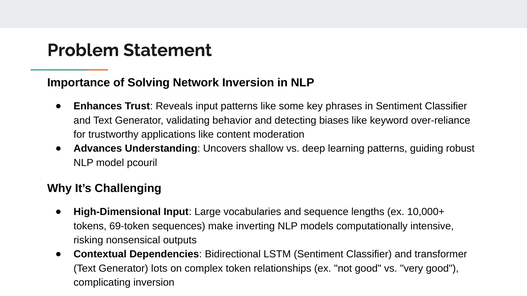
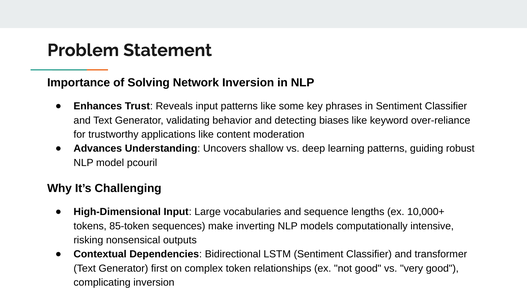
69-token: 69-token -> 85-token
lots: lots -> first
